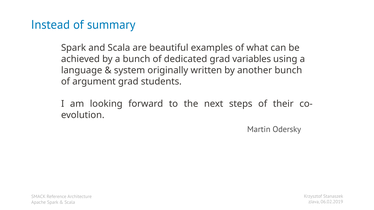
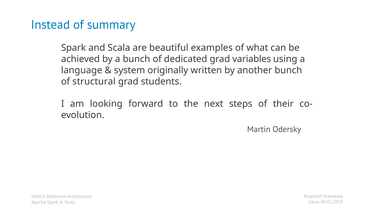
argument: argument -> structural
